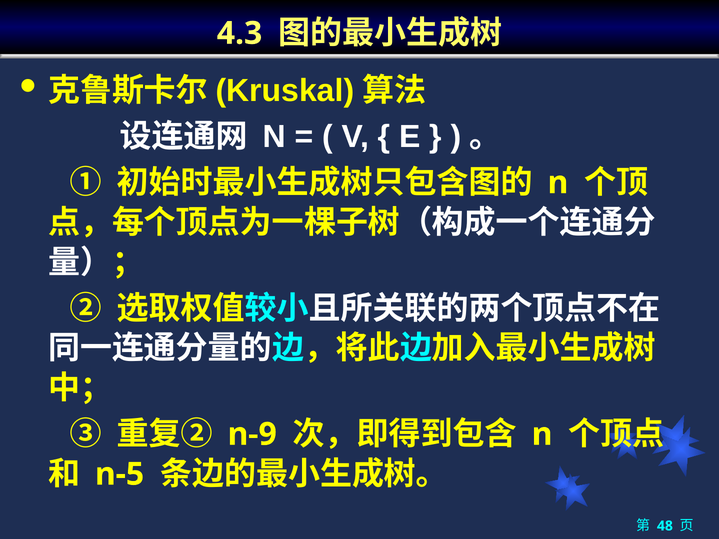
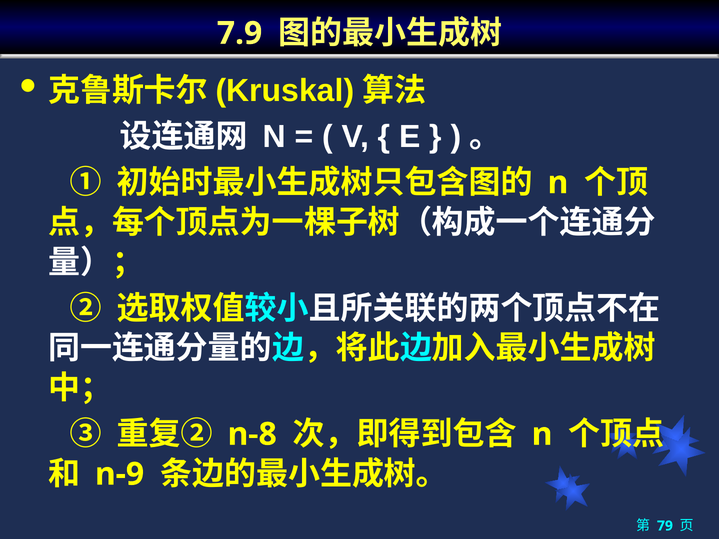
4.3: 4.3 -> 7.9
n-9: n-9 -> n-8
n-5: n-5 -> n-9
48: 48 -> 79
